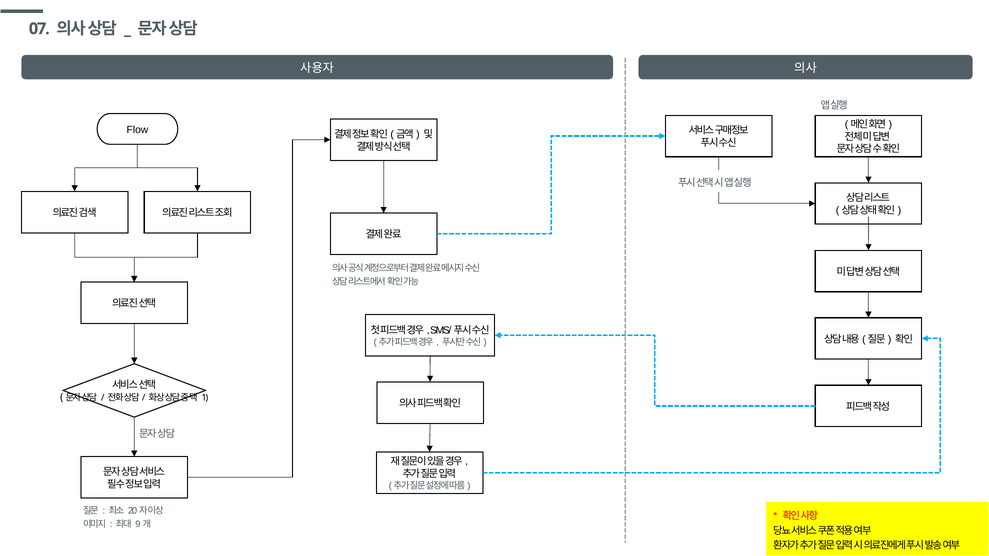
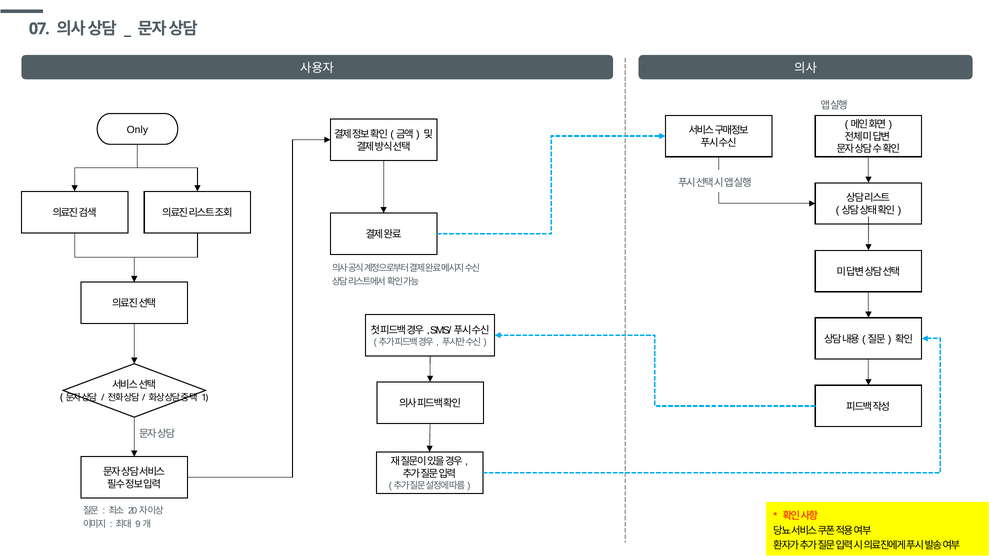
Flow: Flow -> Only
